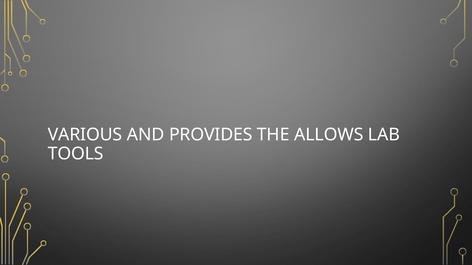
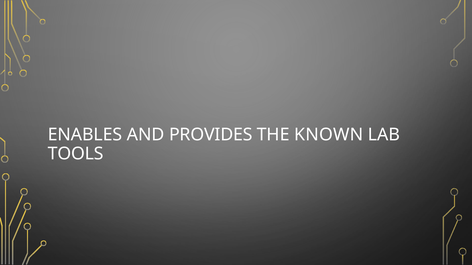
VARIOUS: VARIOUS -> ENABLES
ALLOWS: ALLOWS -> KNOWN
